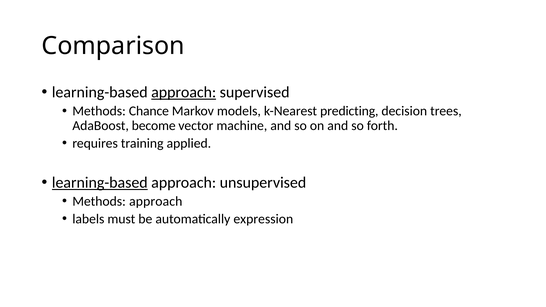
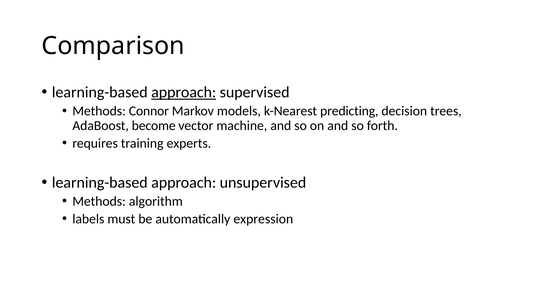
Chance: Chance -> Connor
applied: applied -> experts
learning-based at (100, 183) underline: present -> none
Methods approach: approach -> algorithm
